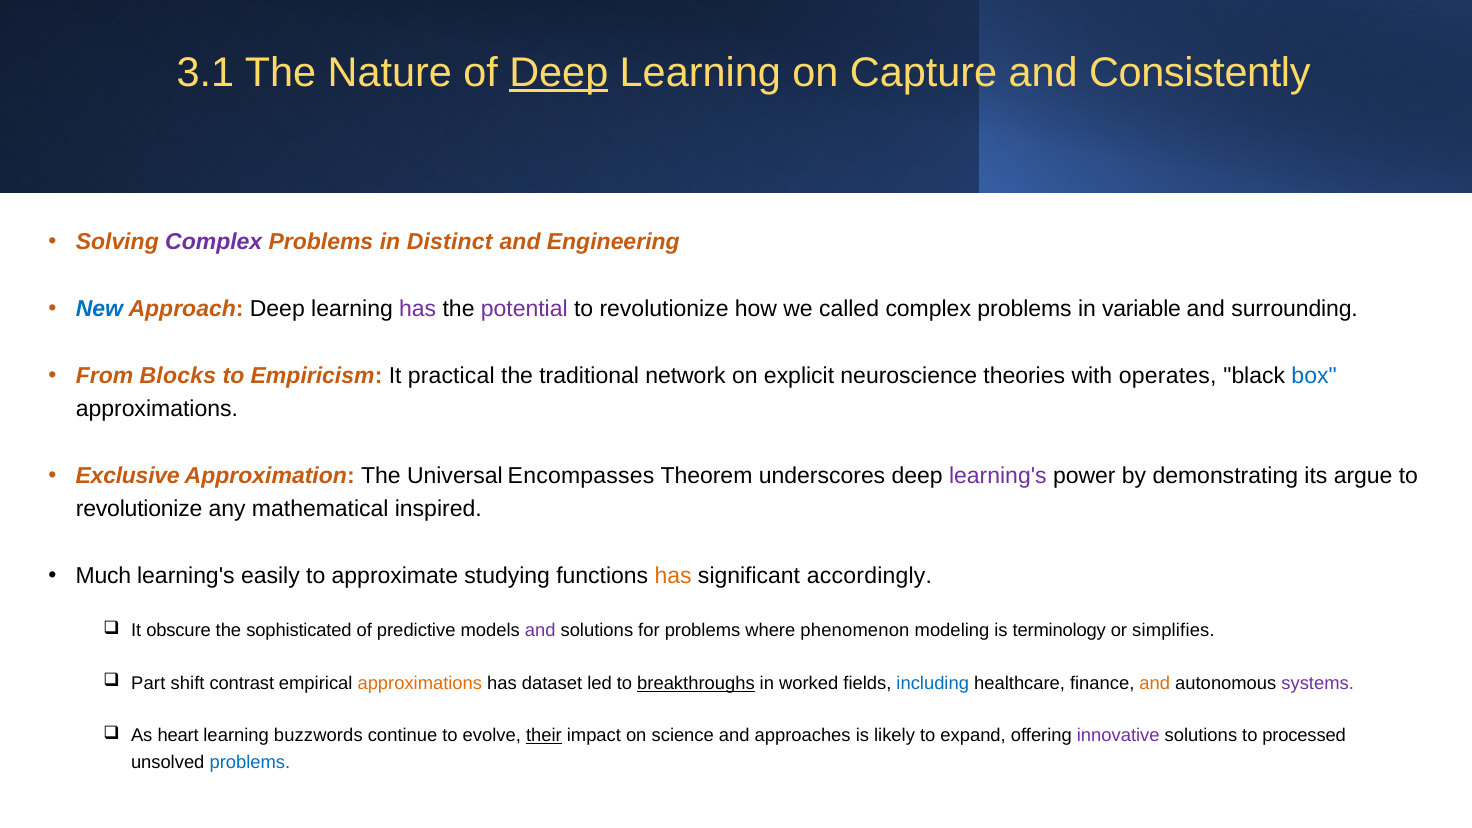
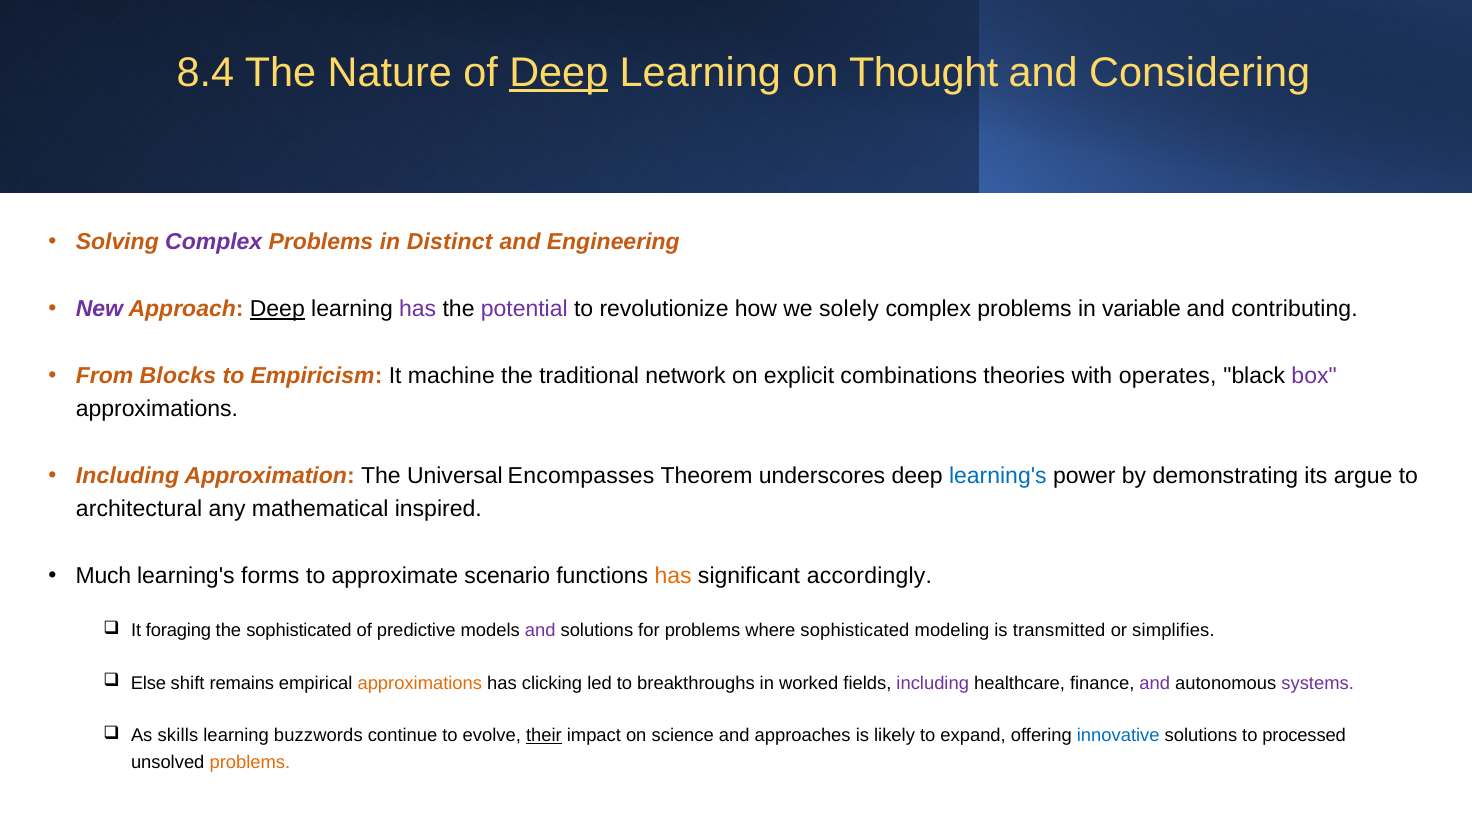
3.1: 3.1 -> 8.4
Capture: Capture -> Thought
Consistently: Consistently -> Considering
New colour: blue -> purple
Deep at (277, 309) underline: none -> present
called: called -> solely
surrounding: surrounding -> contributing
practical: practical -> machine
neuroscience: neuroscience -> combinations
box colour: blue -> purple
Exclusive at (128, 476): Exclusive -> Including
learning's at (998, 476) colour: purple -> blue
revolutionize at (139, 509): revolutionize -> architectural
easily: easily -> forms
studying: studying -> scenario
obscure: obscure -> foraging
where phenomenon: phenomenon -> sophisticated
terminology: terminology -> transmitted
Part: Part -> Else
contrast: contrast -> remains
dataset: dataset -> clicking
breakthroughs underline: present -> none
including at (933, 683) colour: blue -> purple
and at (1155, 683) colour: orange -> purple
heart: heart -> skills
innovative colour: purple -> blue
problems at (250, 762) colour: blue -> orange
